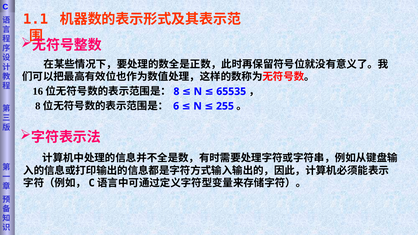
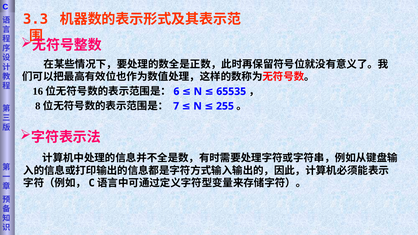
1.1: 1.1 -> 3.3
8: 8 -> 6
6: 6 -> 7
